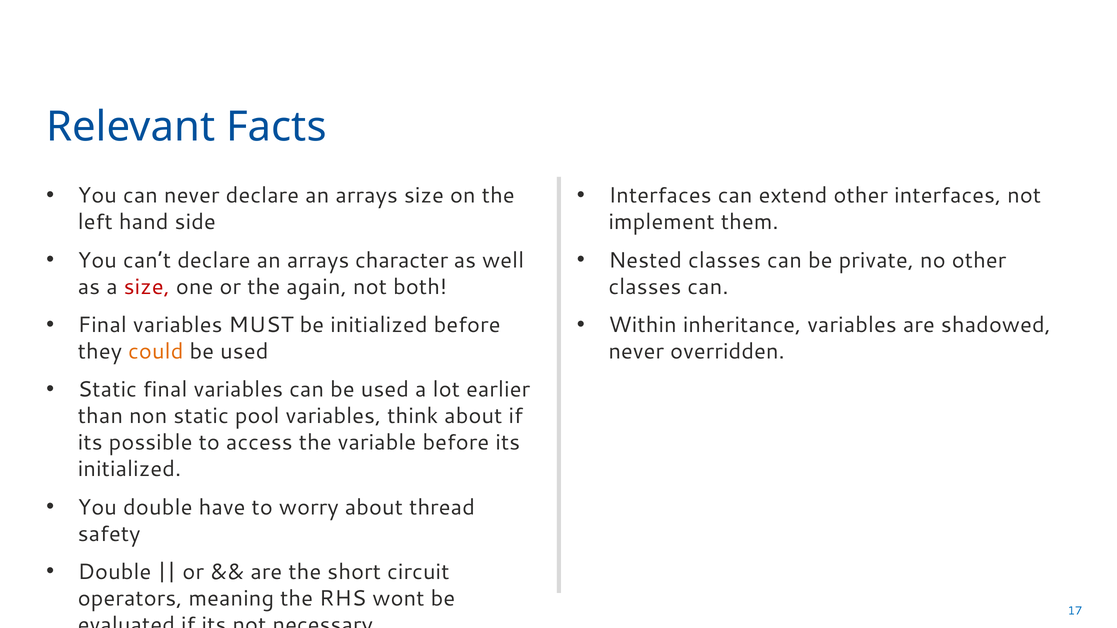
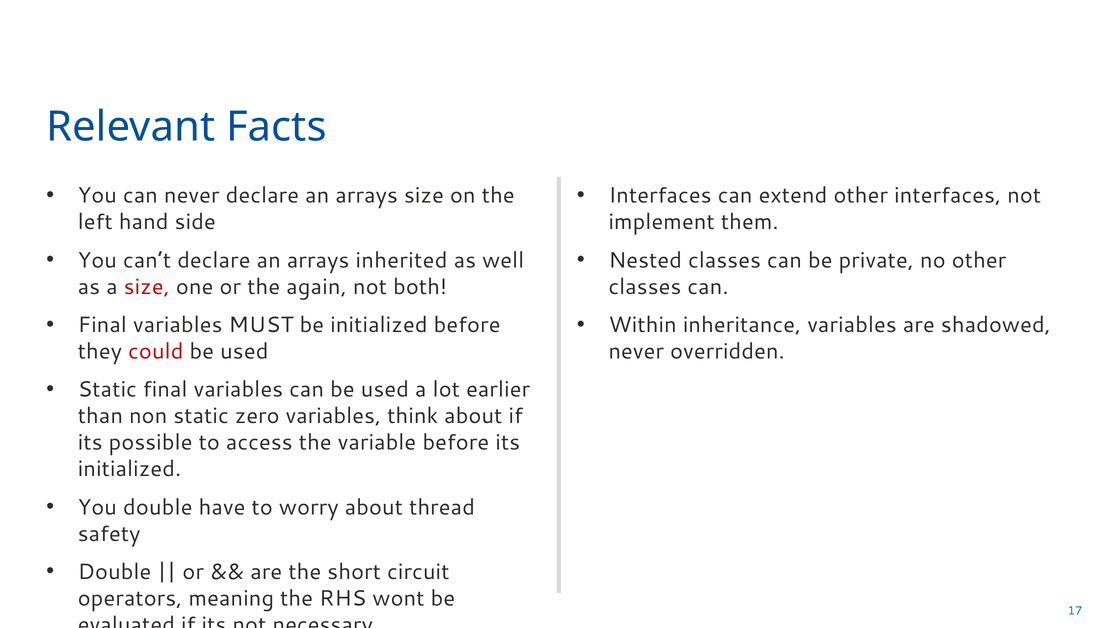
character: character -> inherited
could colour: orange -> red
pool: pool -> zero
